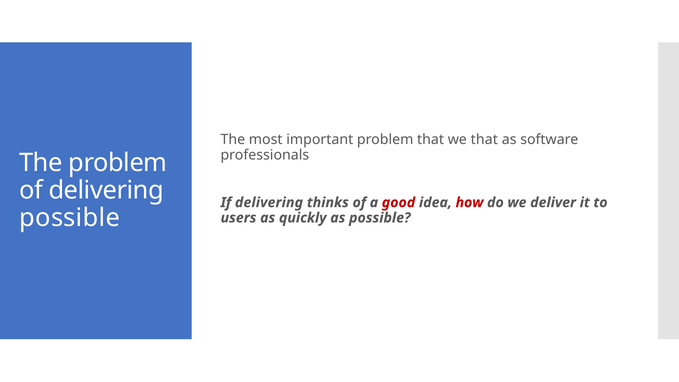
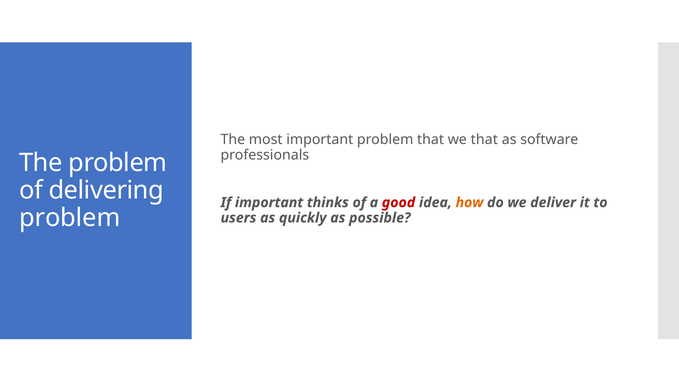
If delivering: delivering -> important
how colour: red -> orange
possible at (70, 218): possible -> problem
